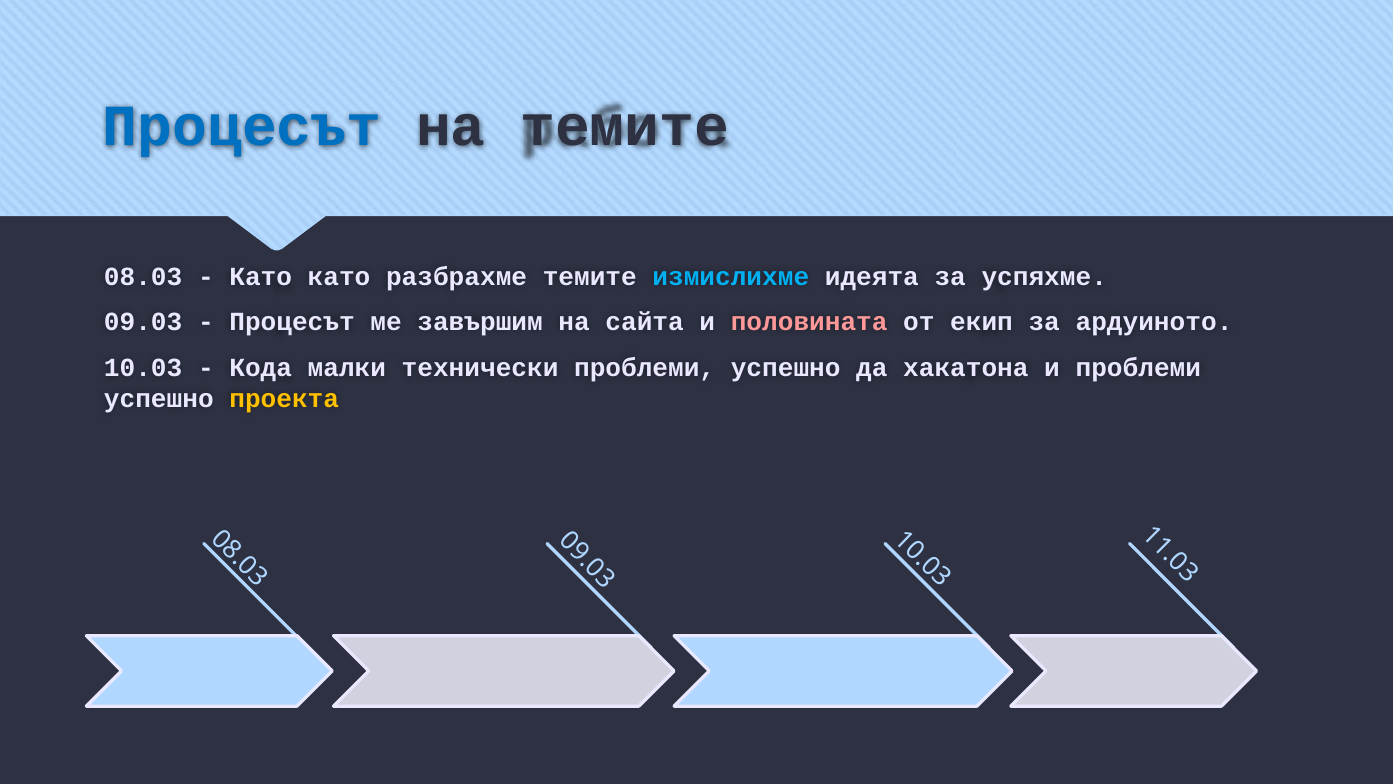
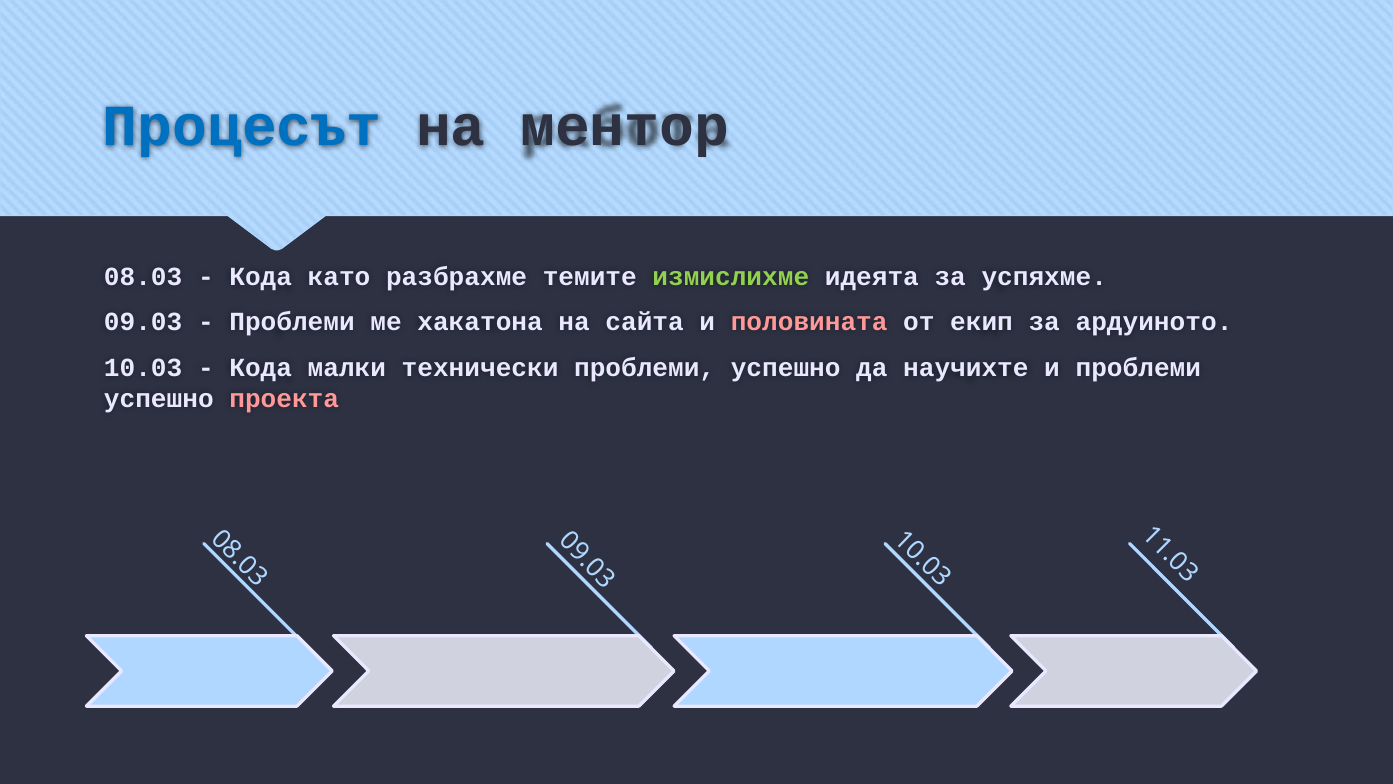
на темите: темите -> ментор
Като at (261, 277): Като -> Кода
измислихме colour: light blue -> light green
Процесът at (292, 322): Процесът -> Проблеми
завършим: завършим -> хакатона
хакатона: хакатона -> научихте
проекта colour: yellow -> pink
